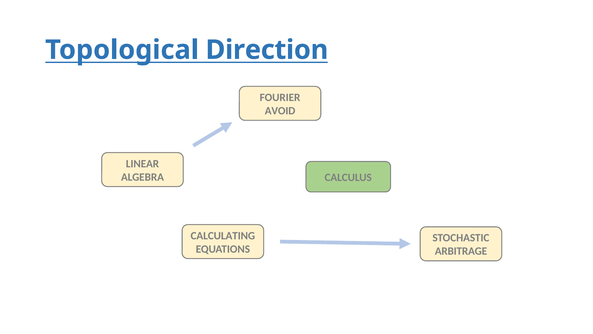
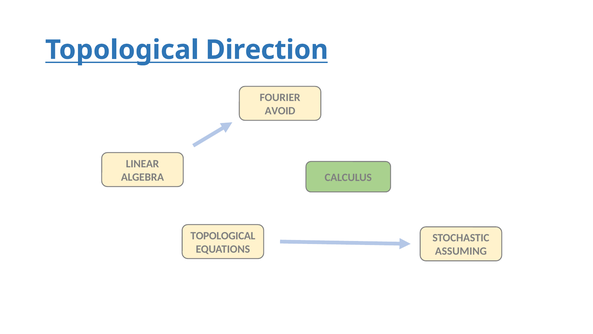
CALCULATING at (223, 235): CALCULATING -> TOPOLOGICAL
ARBITRAGE: ARBITRAGE -> ASSUMING
